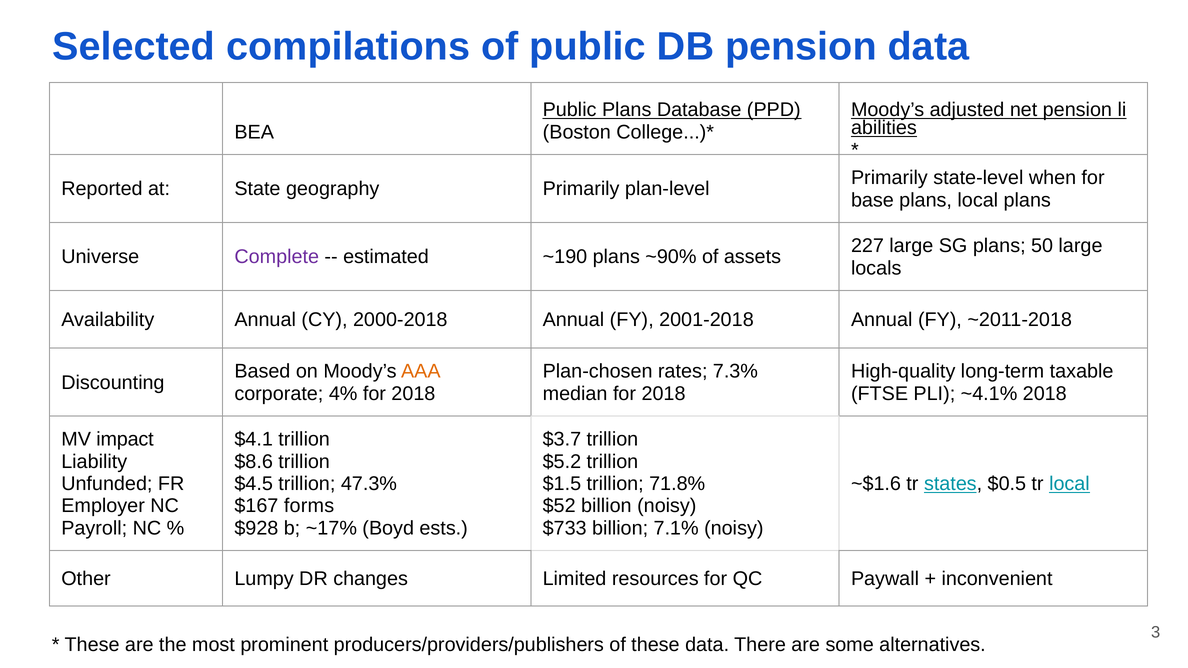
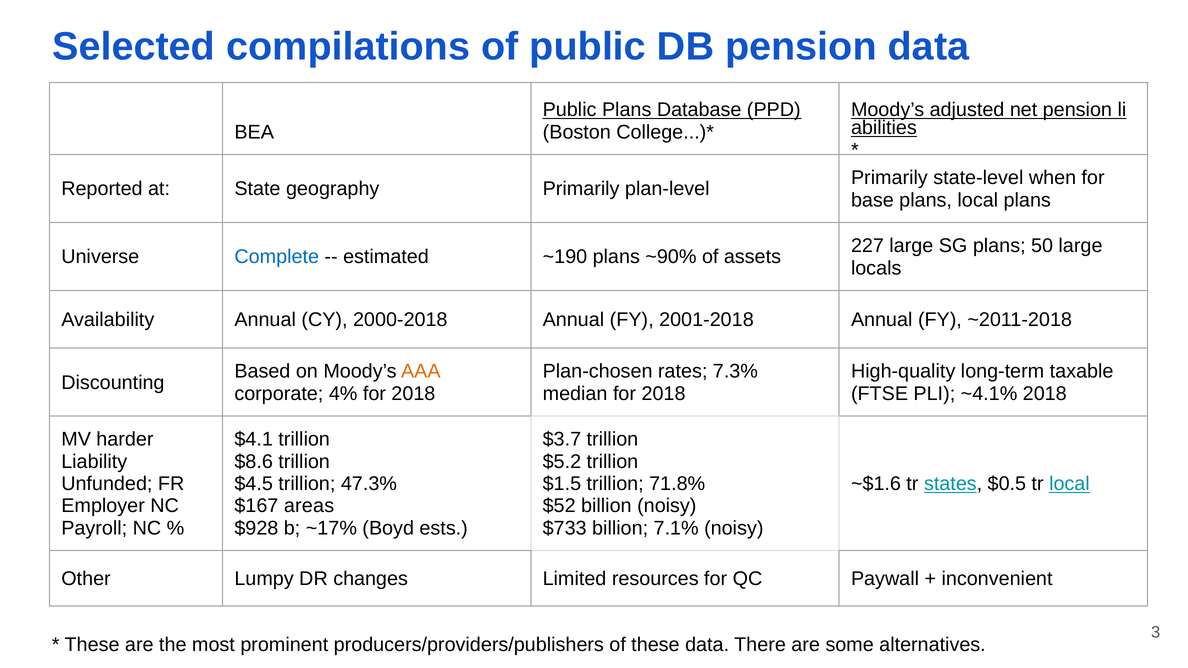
Complete colour: purple -> blue
impact: impact -> harder
forms: forms -> areas
